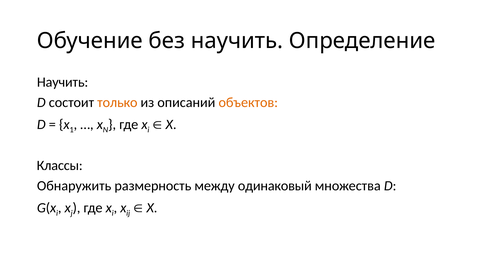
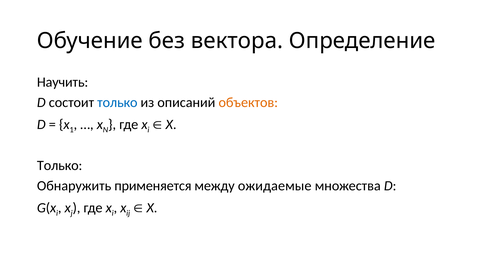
без научить: научить -> вектора
только at (117, 102) colour: orange -> blue
Классы at (60, 165): Классы -> Только
размерность: размерность -> применяется
одинаковый: одинаковый -> ожидаемые
